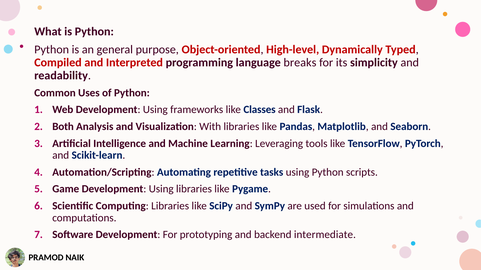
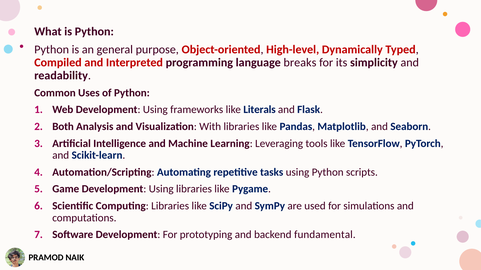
Classes: Classes -> Literals
intermediate: intermediate -> fundamental
